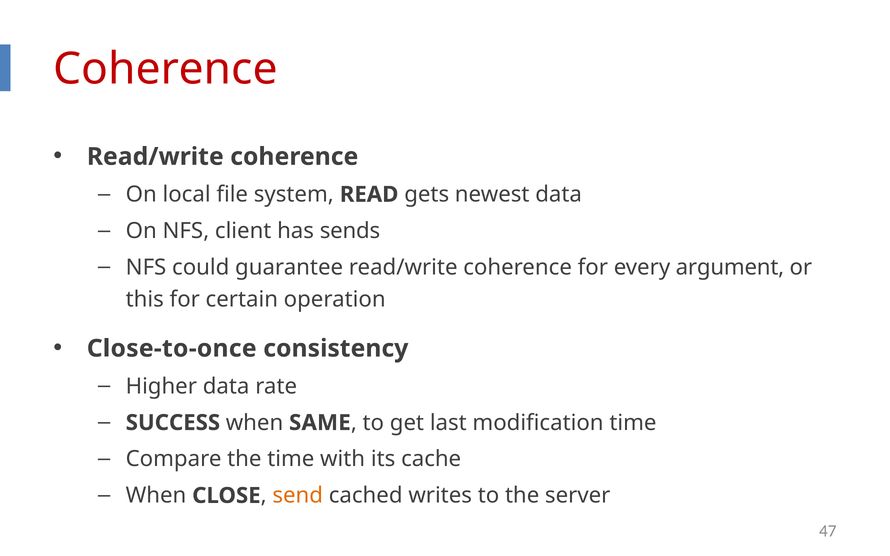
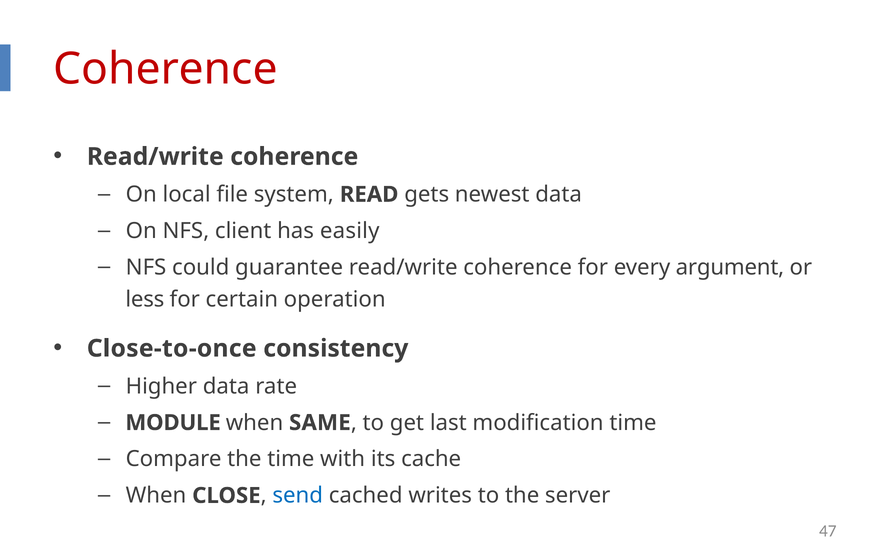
sends: sends -> easily
this: this -> less
SUCCESS: SUCCESS -> MODULE
send colour: orange -> blue
